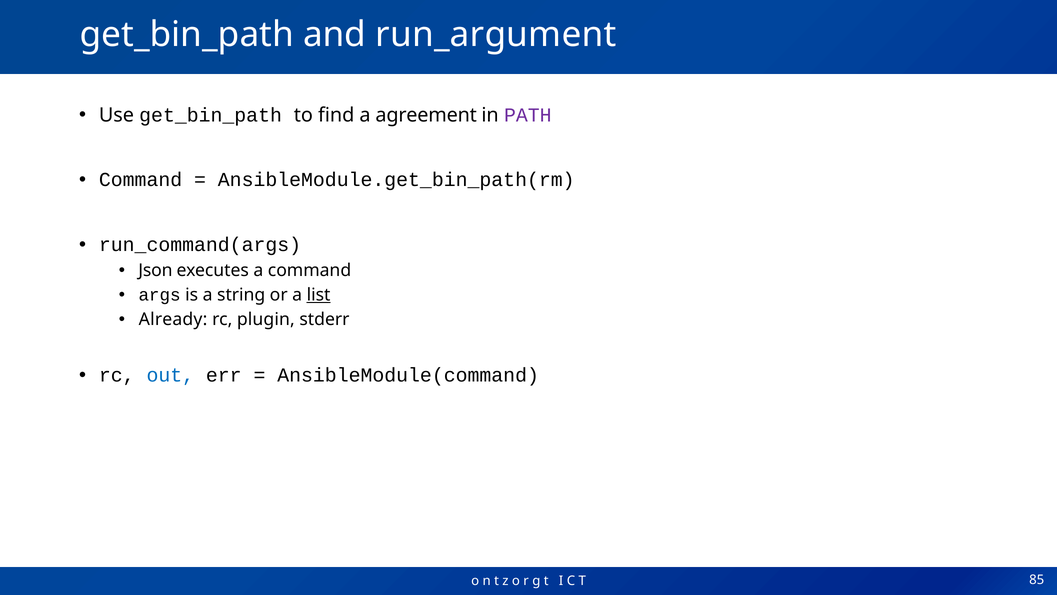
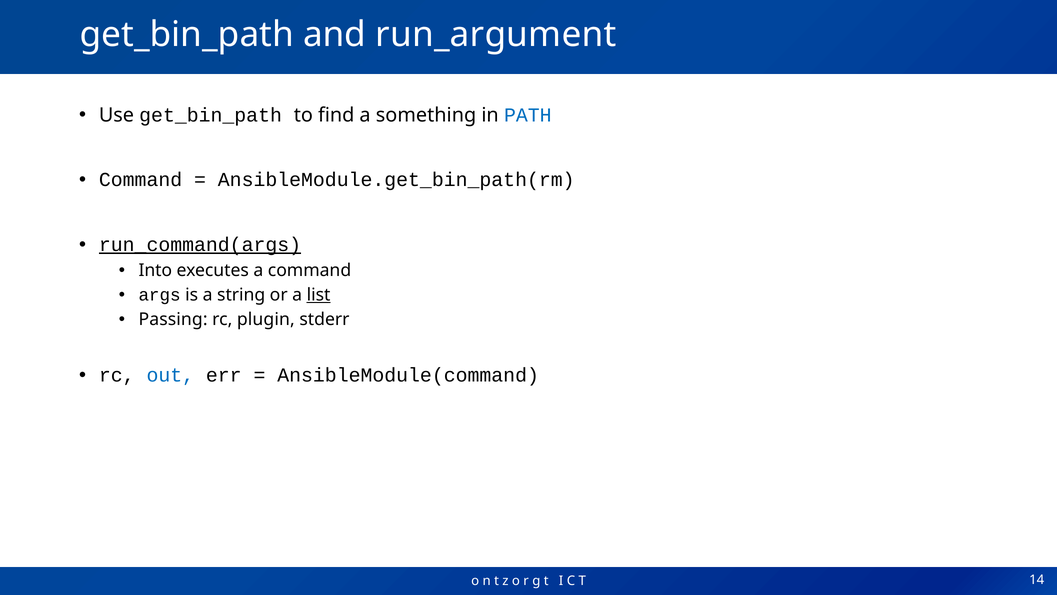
agreement: agreement -> something
PATH colour: purple -> blue
run_command(args underline: none -> present
Json: Json -> Into
Already: Already -> Passing
85: 85 -> 14
